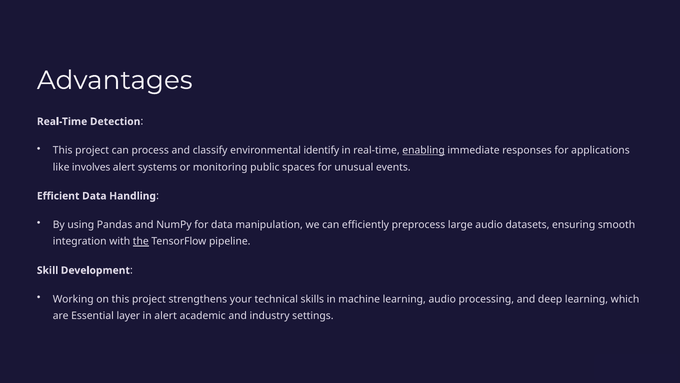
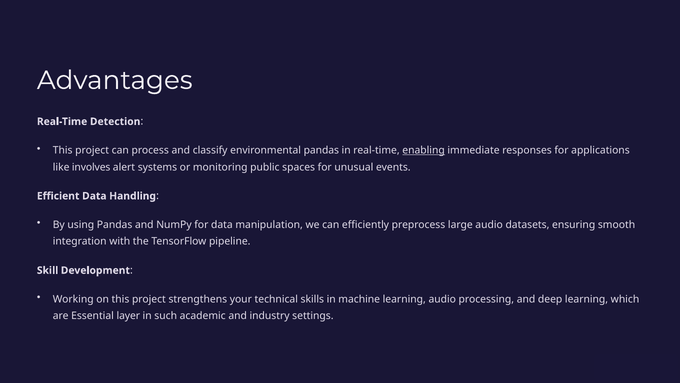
environmental identify: identify -> pandas
the underline: present -> none
in alert: alert -> such
